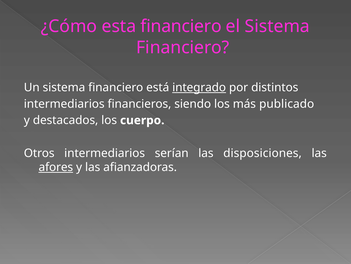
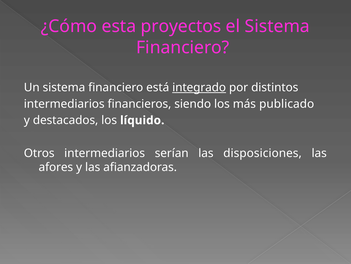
esta financiero: financiero -> proyectos
cuerpo: cuerpo -> líquido
afores underline: present -> none
